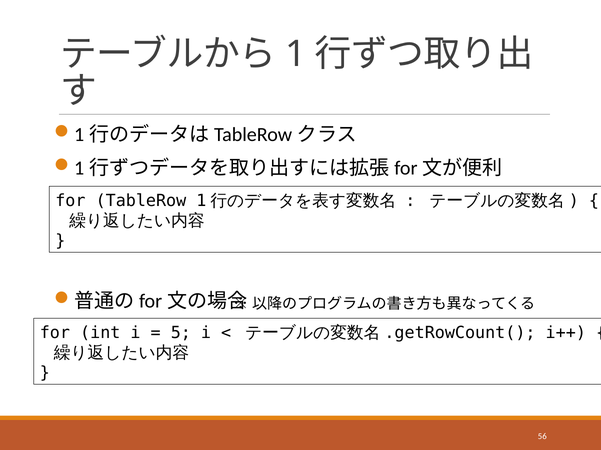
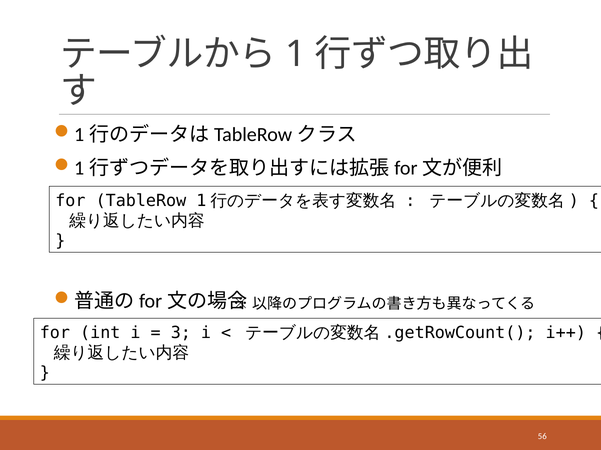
5: 5 -> 3
